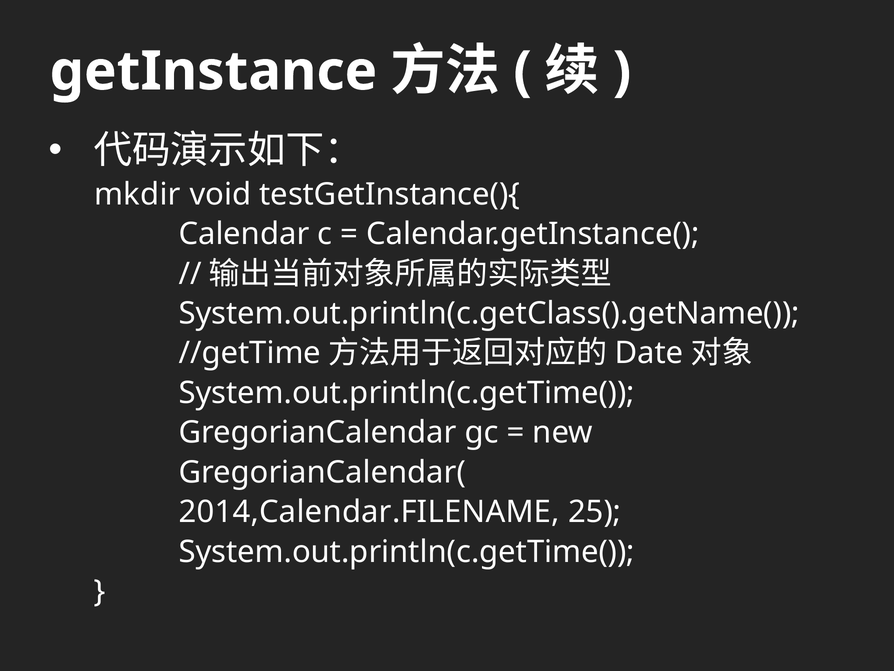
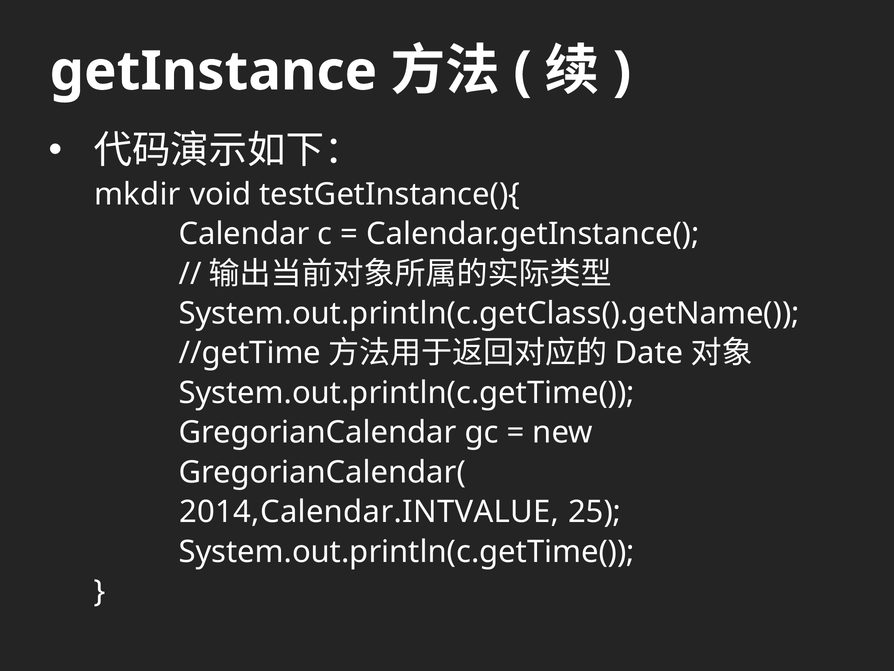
2014,Calendar.FILENAME: 2014,Calendar.FILENAME -> 2014,Calendar.INTVALUE
